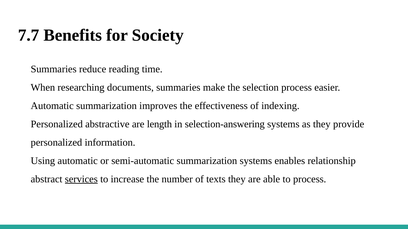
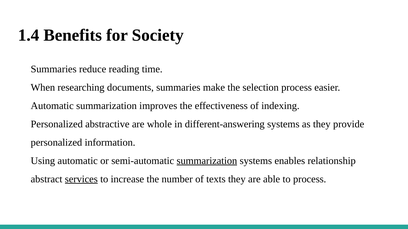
7.7: 7.7 -> 1.4
length: length -> whole
selection-answering: selection-answering -> different-answering
summarization at (207, 161) underline: none -> present
